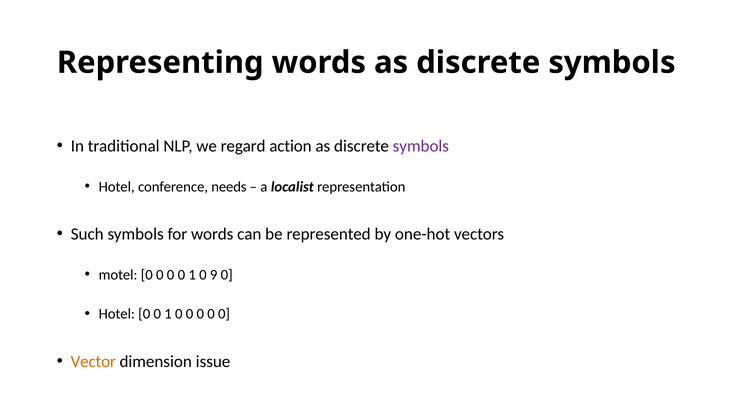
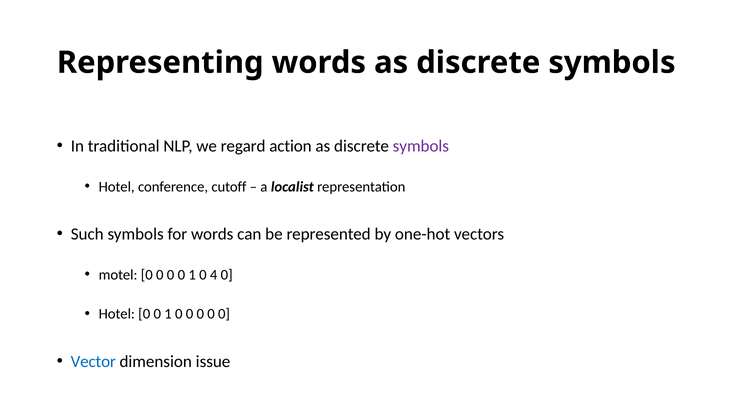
needs: needs -> cutoff
9: 9 -> 4
Vector colour: orange -> blue
